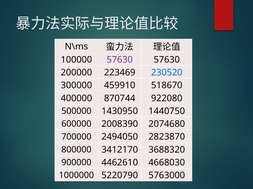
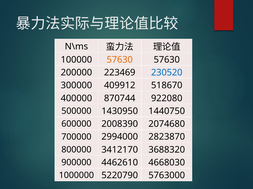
57630 at (120, 60) colour: purple -> orange
459910: 459910 -> 409912
2494050: 2494050 -> 2994000
